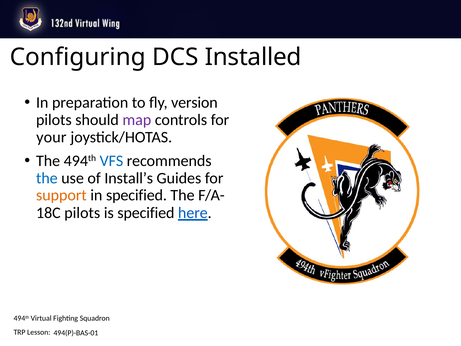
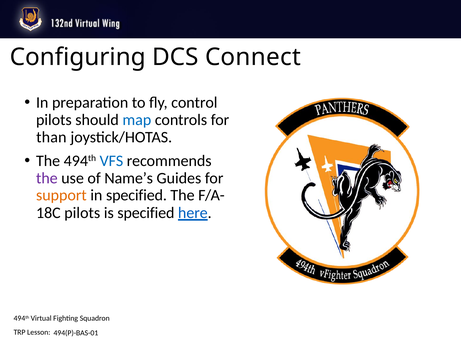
Installed: Installed -> Connect
version: version -> control
map colour: purple -> blue
your: your -> than
the at (47, 178) colour: blue -> purple
Install’s: Install’s -> Name’s
